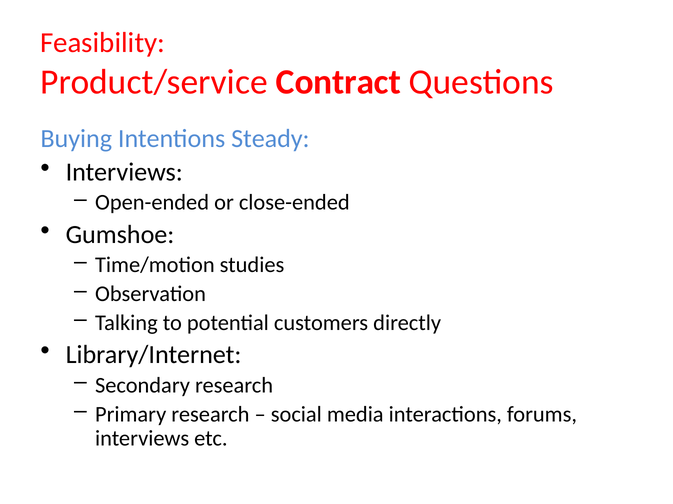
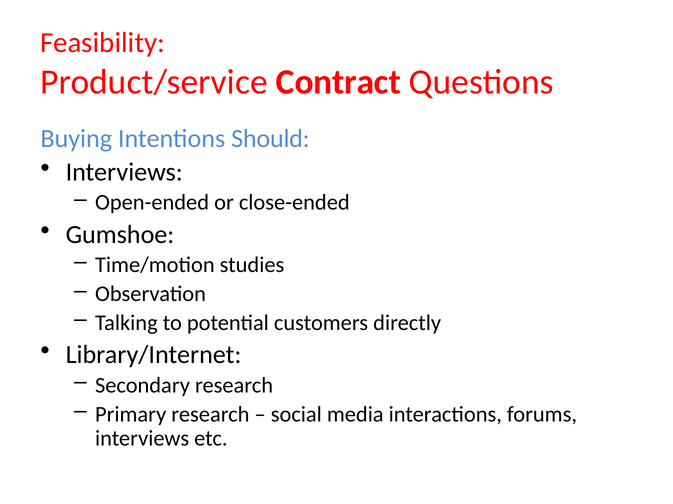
Steady: Steady -> Should
